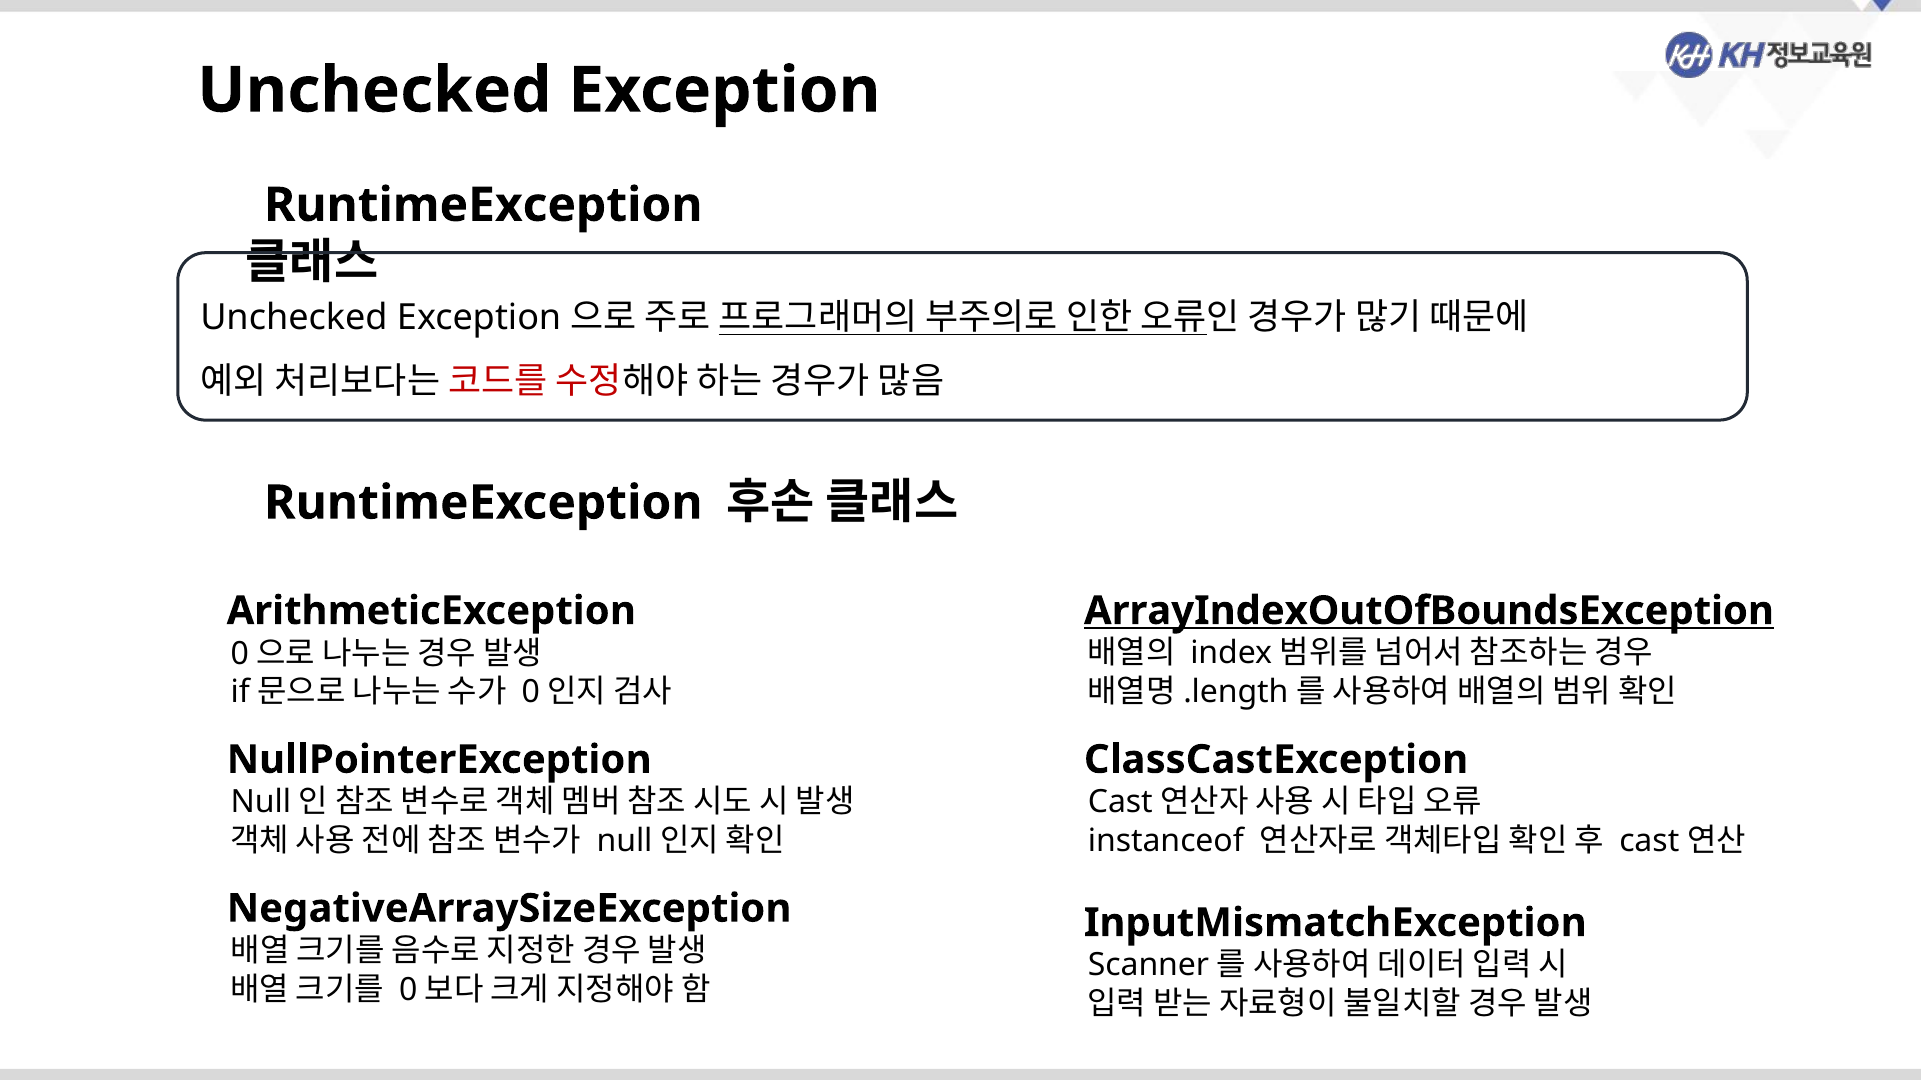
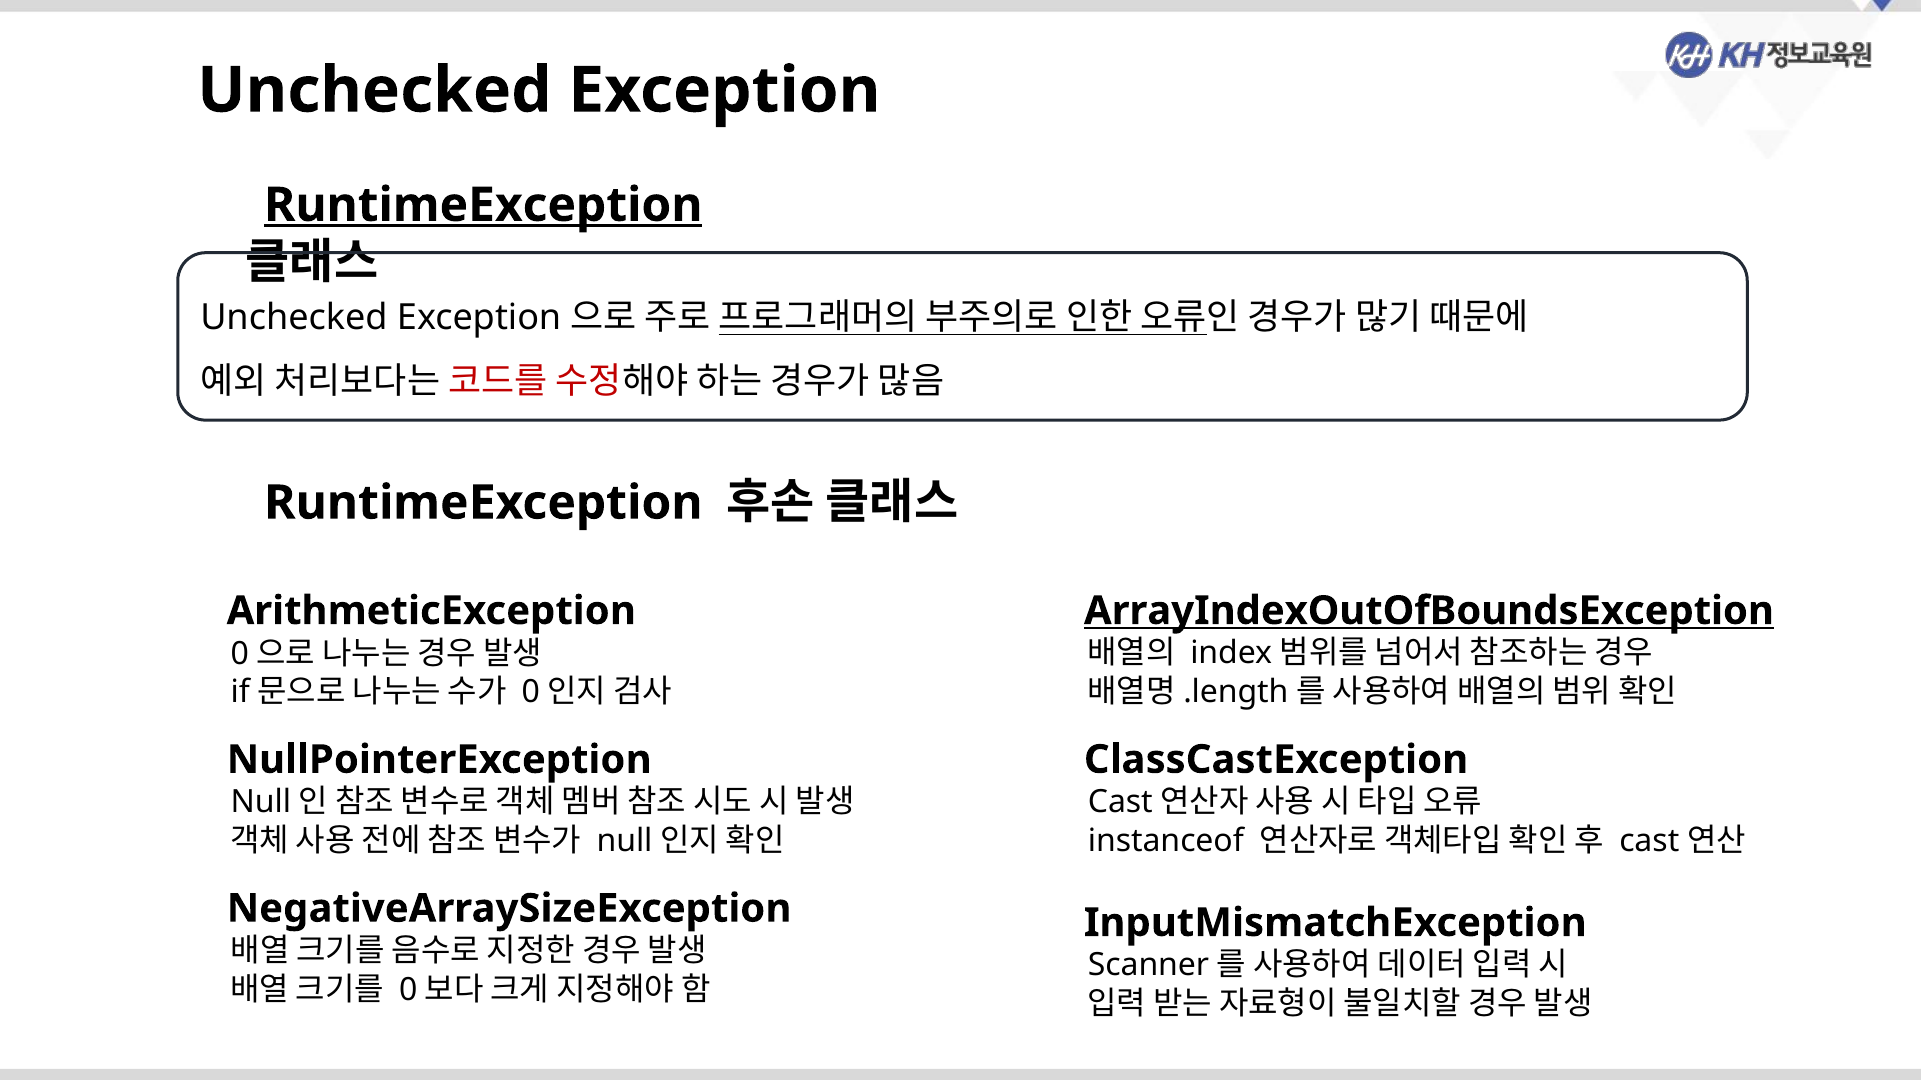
RuntimeException at (483, 205) underline: none -> present
